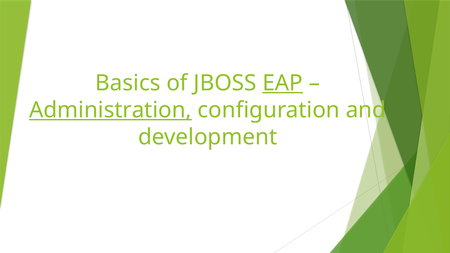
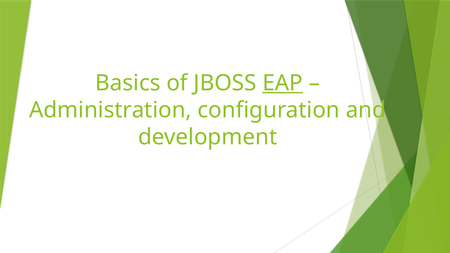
Administration underline: present -> none
